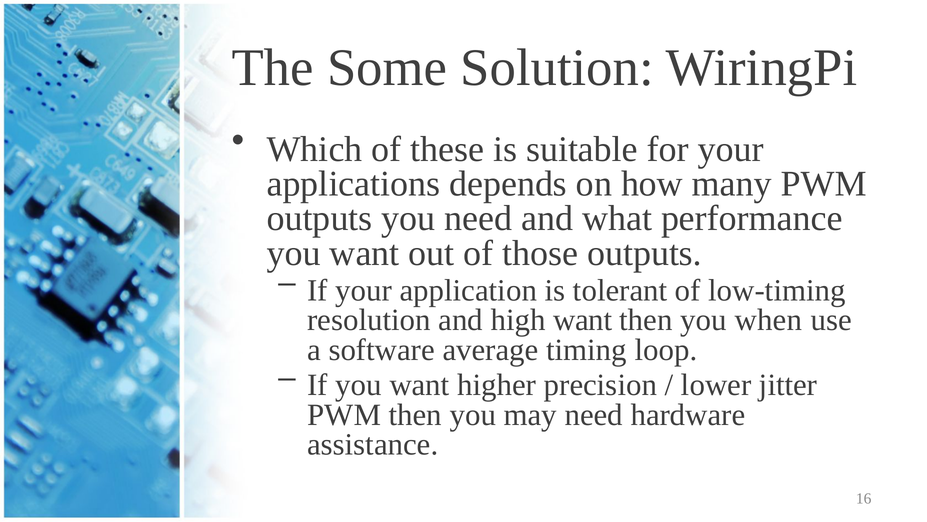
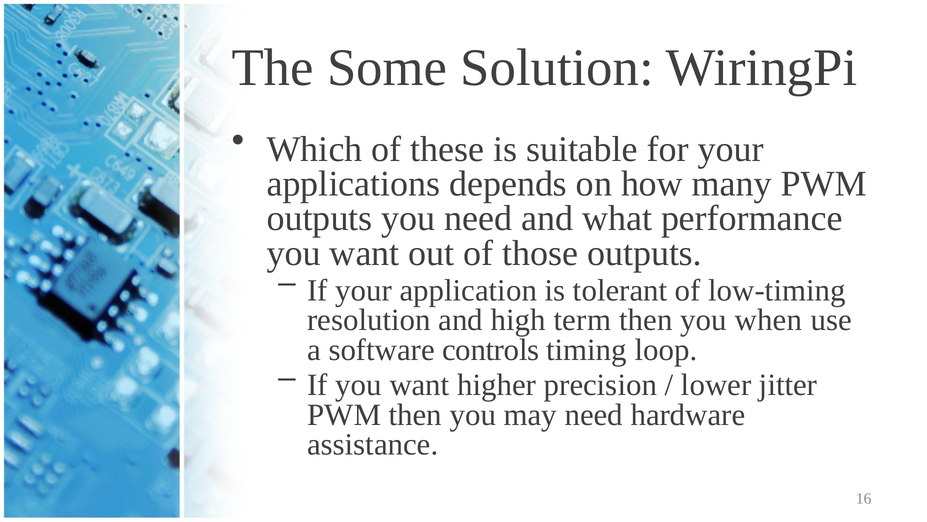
high want: want -> term
average: average -> controls
